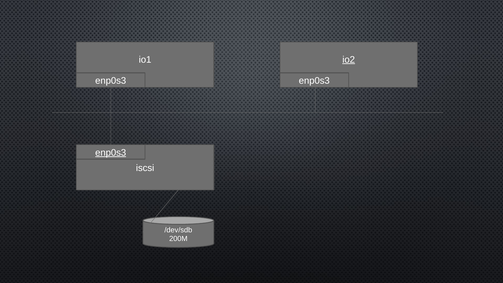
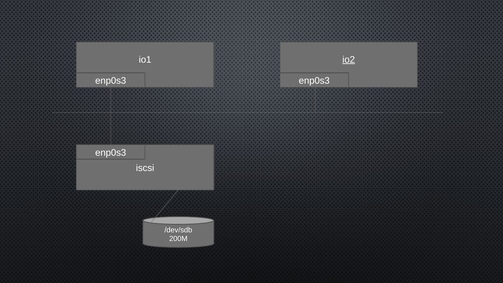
enp0s3 at (111, 153) underline: present -> none
